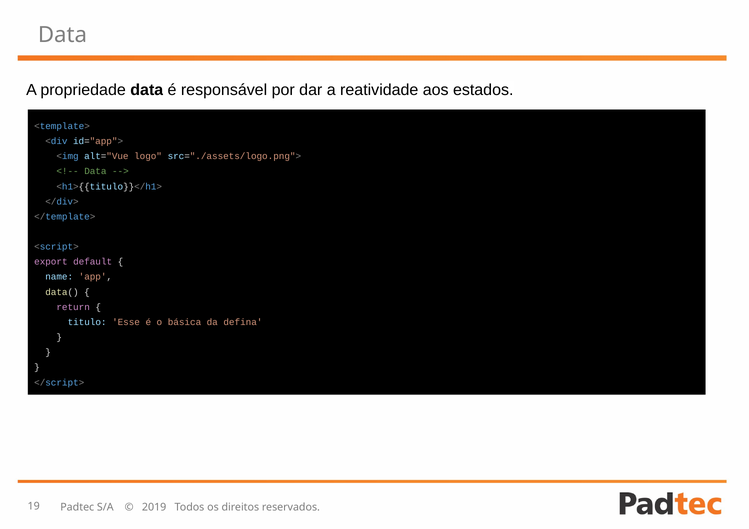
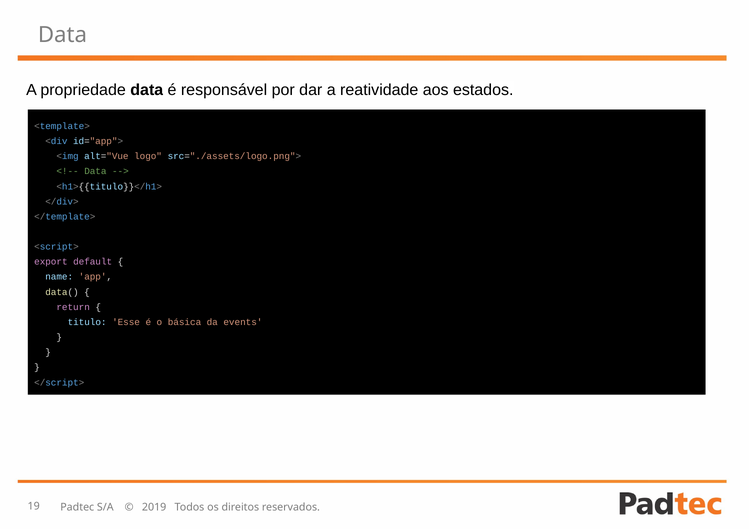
defina: defina -> events
